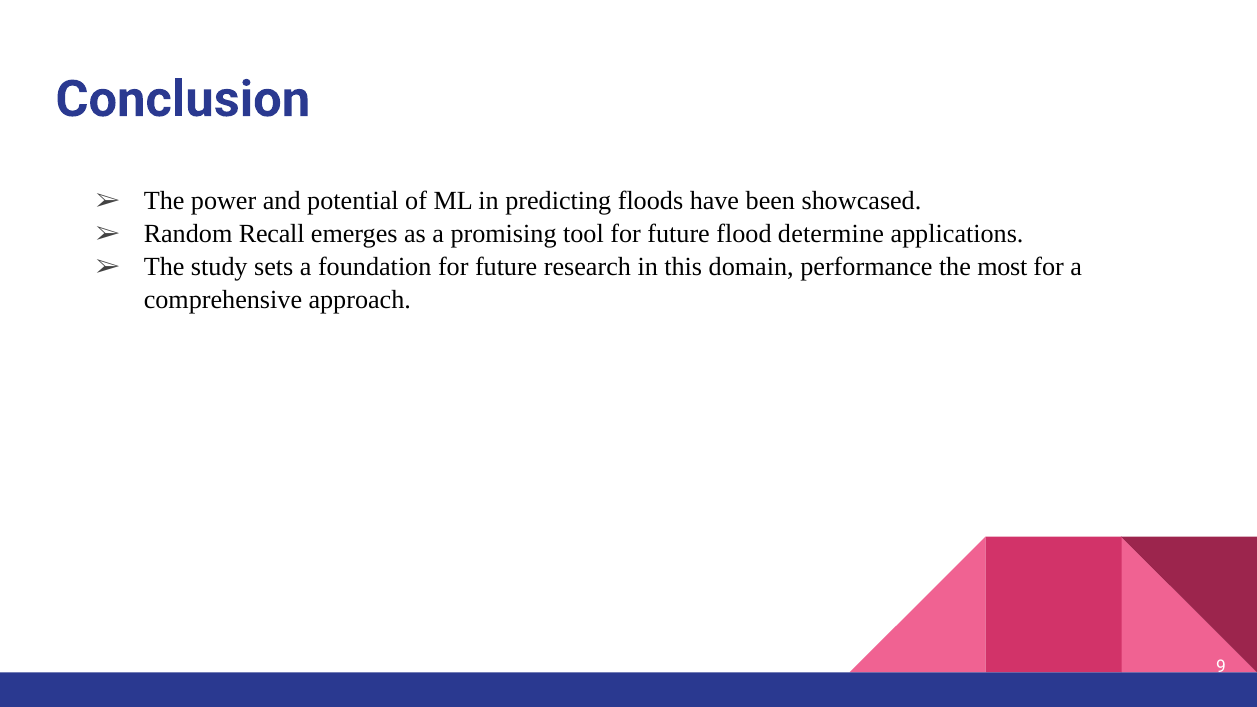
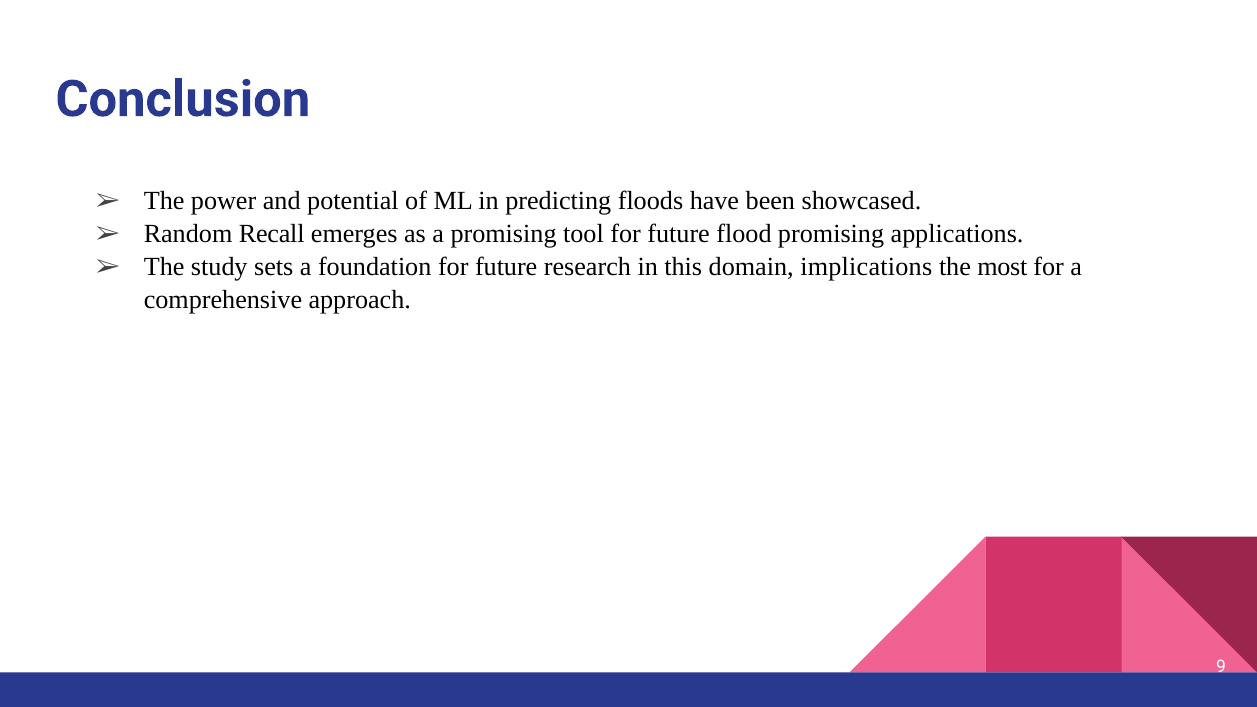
flood determine: determine -> promising
performance: performance -> implications
